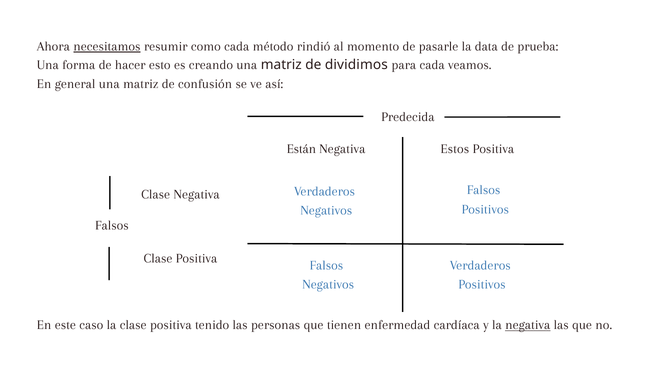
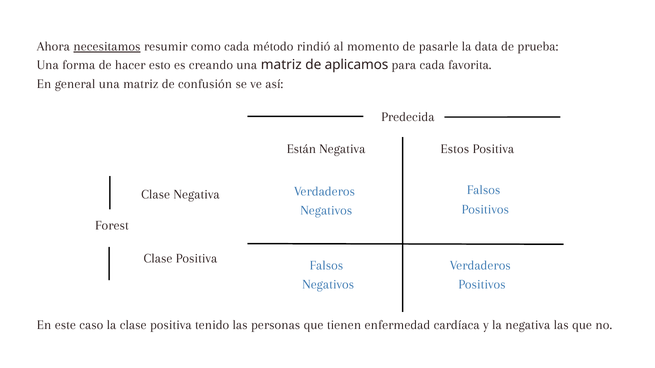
dividimos: dividimos -> aplicamos
veamos: veamos -> favorita
Falsos at (112, 226): Falsos -> Forest
negativa at (528, 325) underline: present -> none
